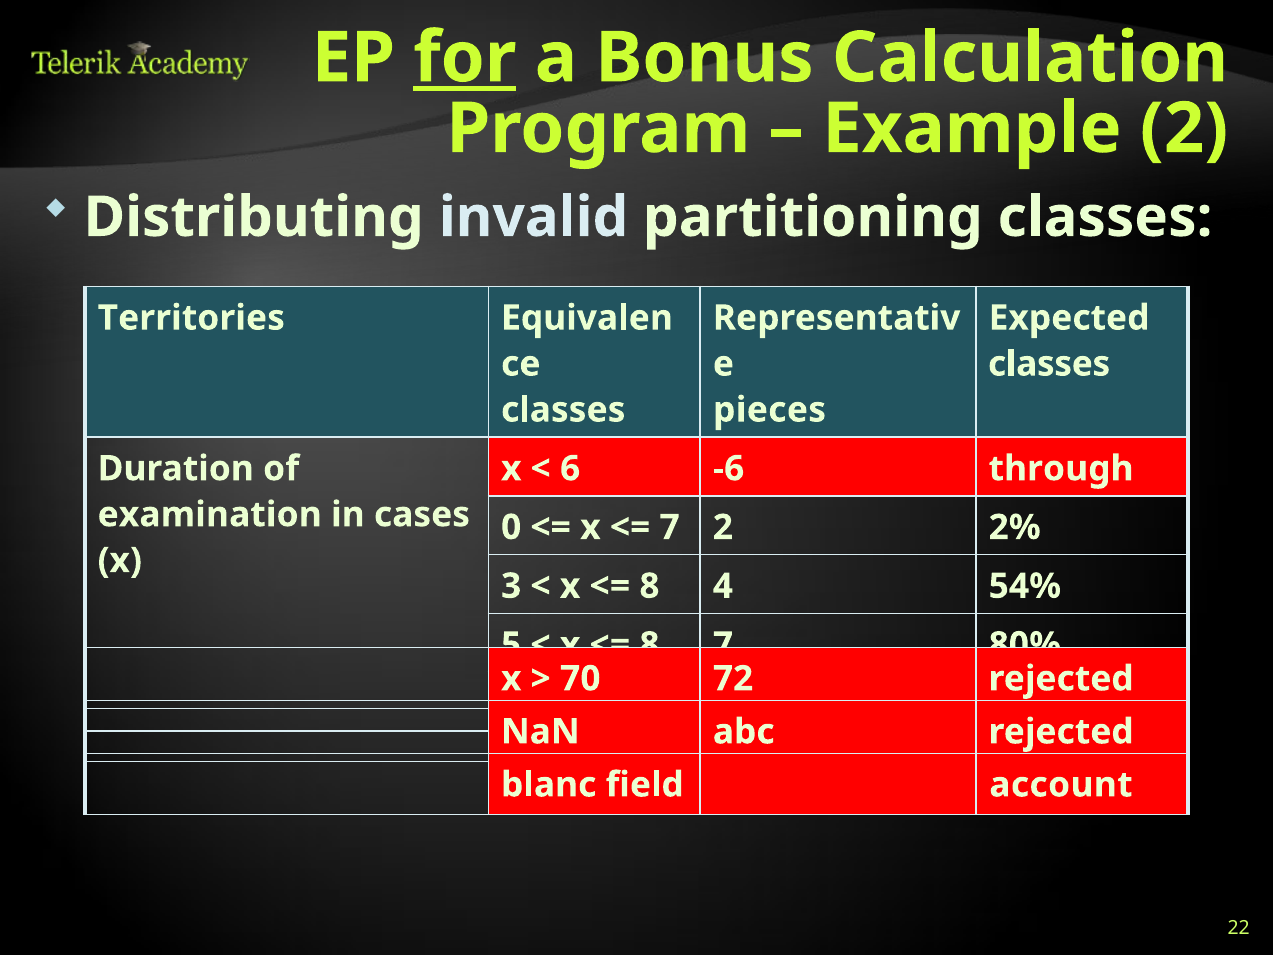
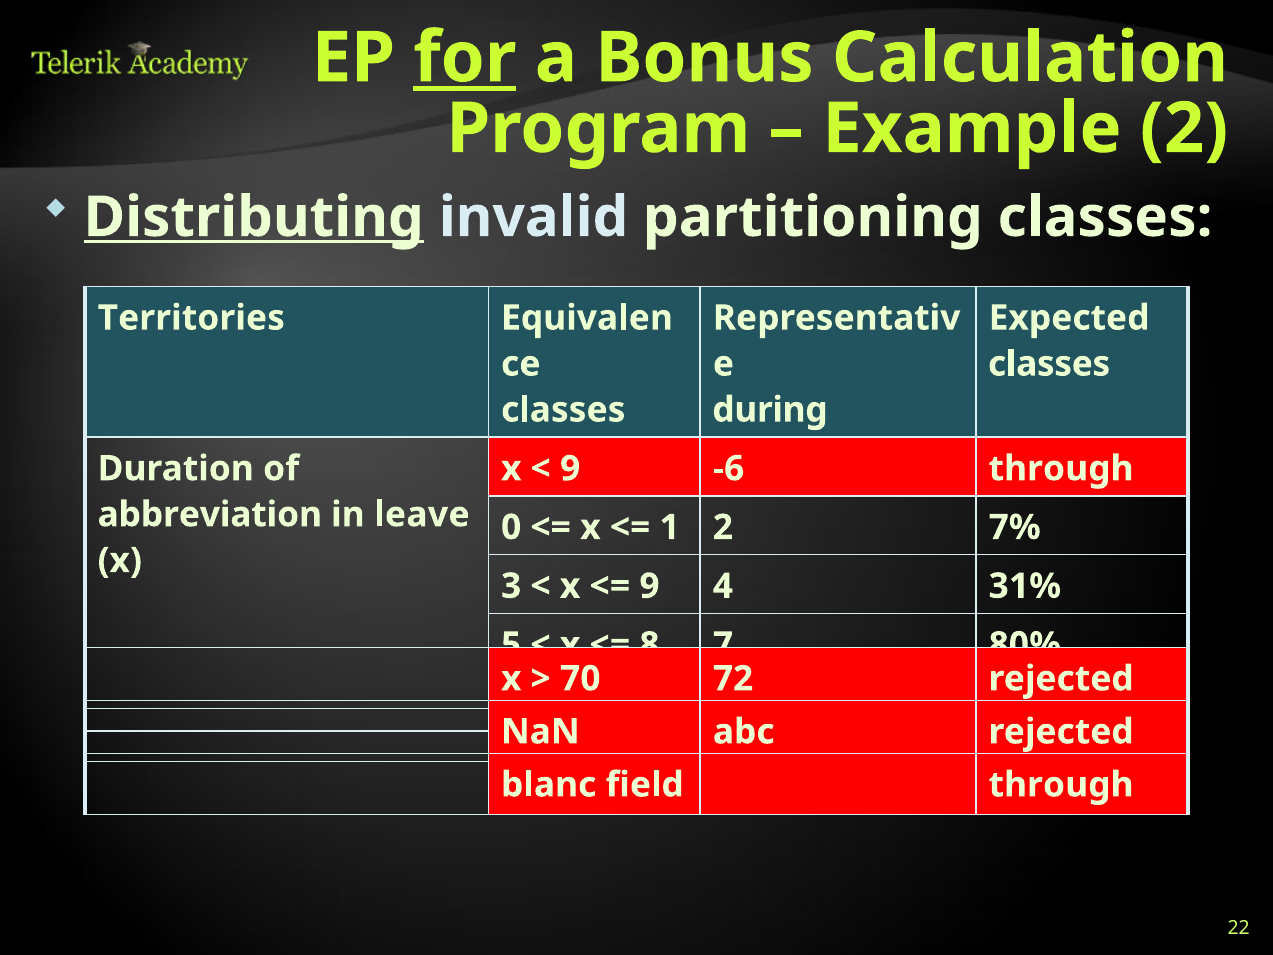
Distributing underline: none -> present
pieces: pieces -> during
6 at (570, 469): 6 -> 9
examination: examination -> abbreviation
cases: cases -> leave
7 at (670, 527): 7 -> 1
2%: 2% -> 7%
8 at (649, 586): 8 -> 9
54%: 54% -> 31%
field account: account -> through
